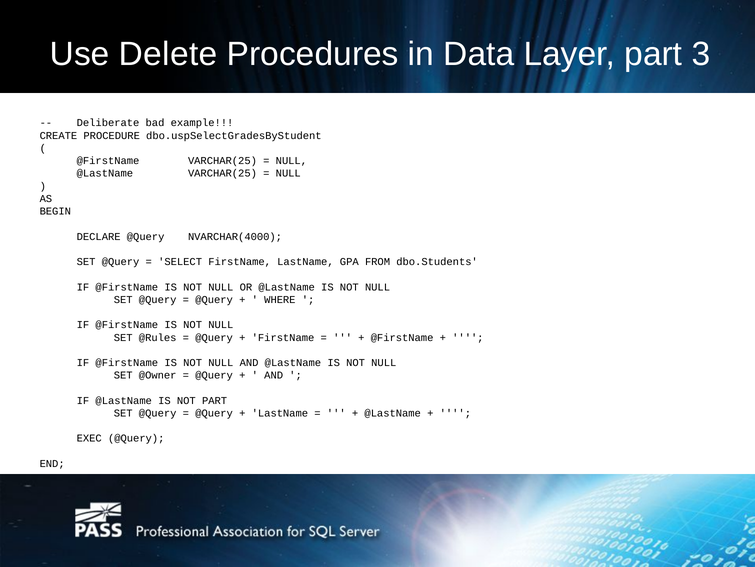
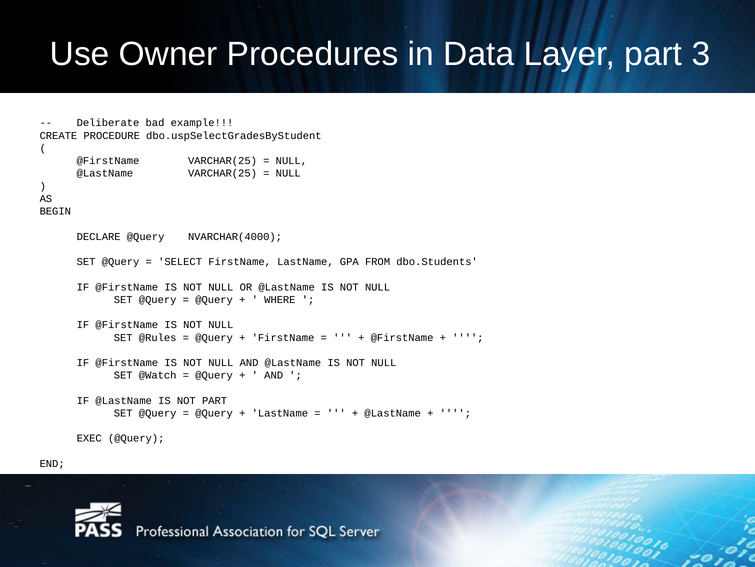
Delete: Delete -> Owner
@Owner: @Owner -> @Watch
